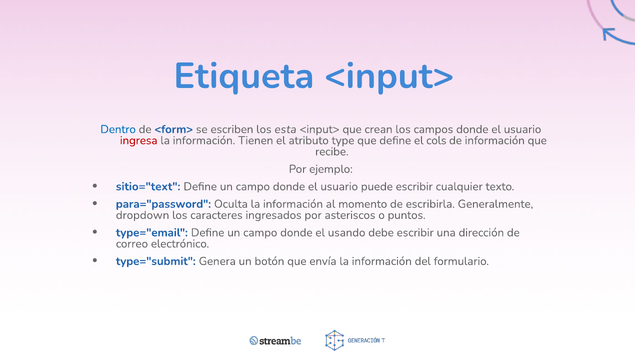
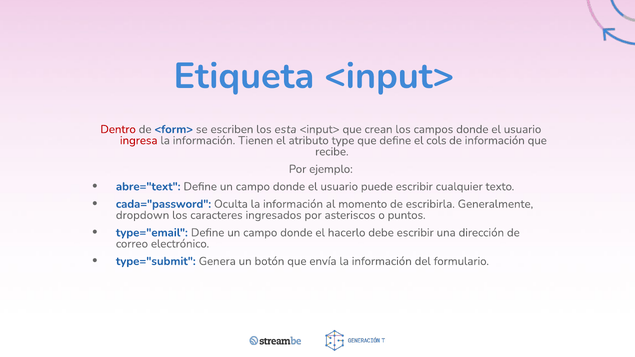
Dentro colour: blue -> red
sitio="text: sitio="text -> abre="text
para="password: para="password -> cada="password
usando: usando -> hacerlo
